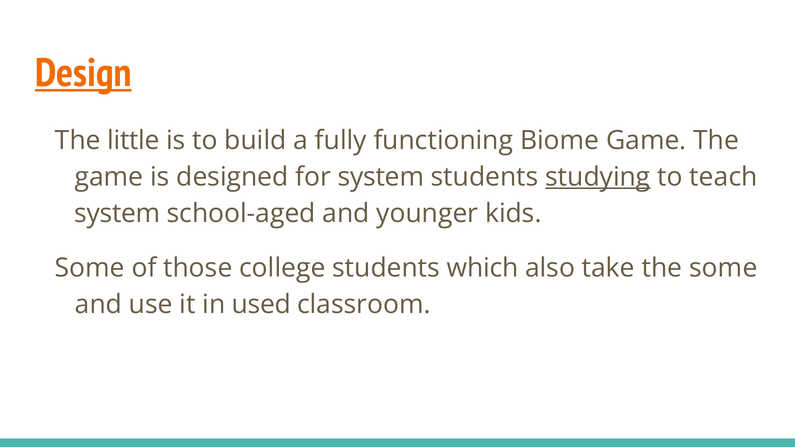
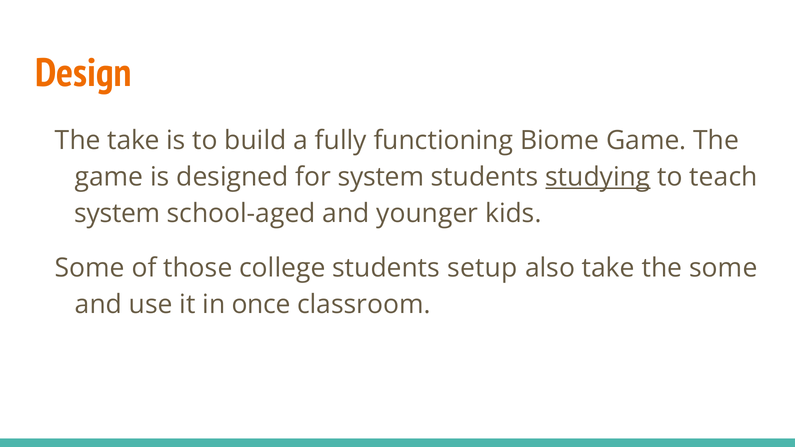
Design underline: present -> none
The little: little -> take
which: which -> setup
used: used -> once
